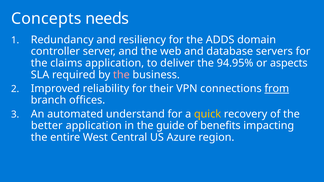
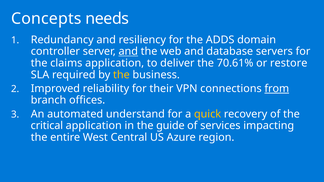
and at (128, 51) underline: none -> present
94.95%: 94.95% -> 70.61%
aspects: aspects -> restore
the at (121, 75) colour: pink -> yellow
better: better -> critical
benefits: benefits -> services
